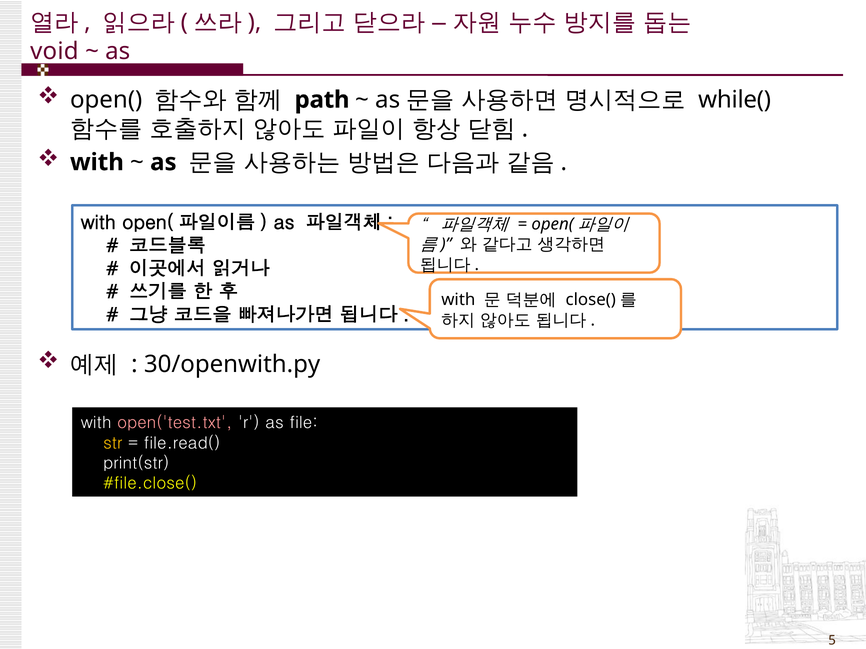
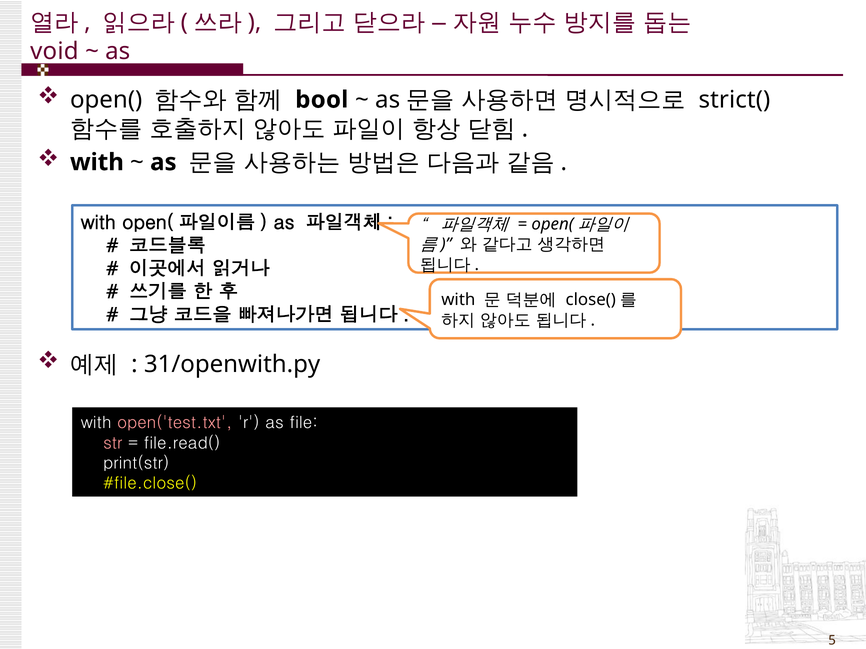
path: path -> bool
while(: while( -> strict(
30/openwith.py: 30/openwith.py -> 31/openwith.py
str colour: yellow -> pink
